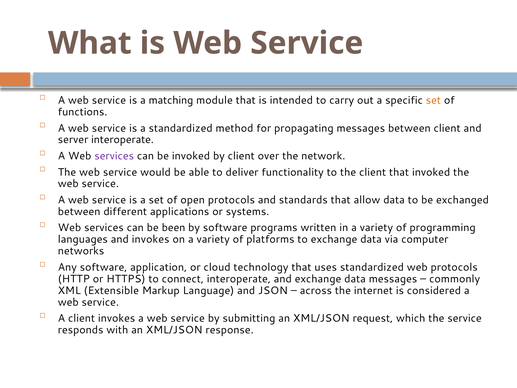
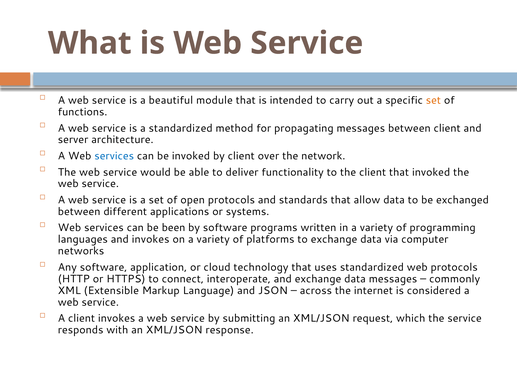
matching: matching -> beautiful
server interoperate: interoperate -> architecture
services at (114, 156) colour: purple -> blue
